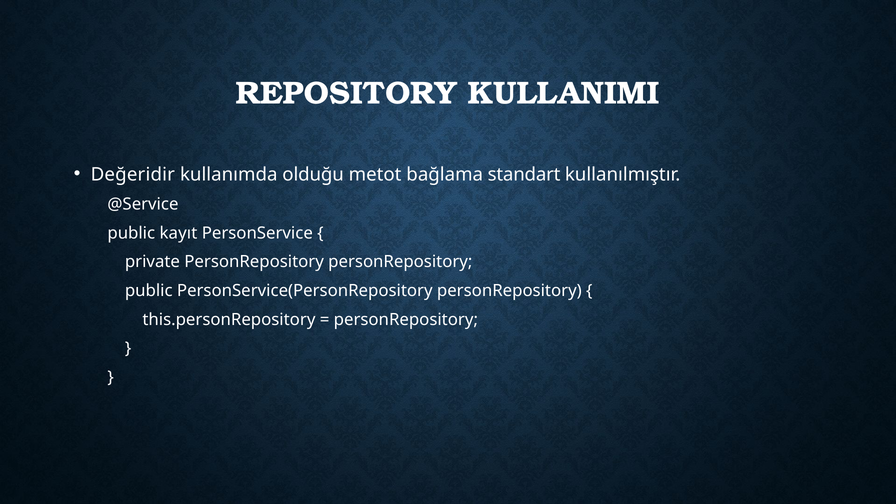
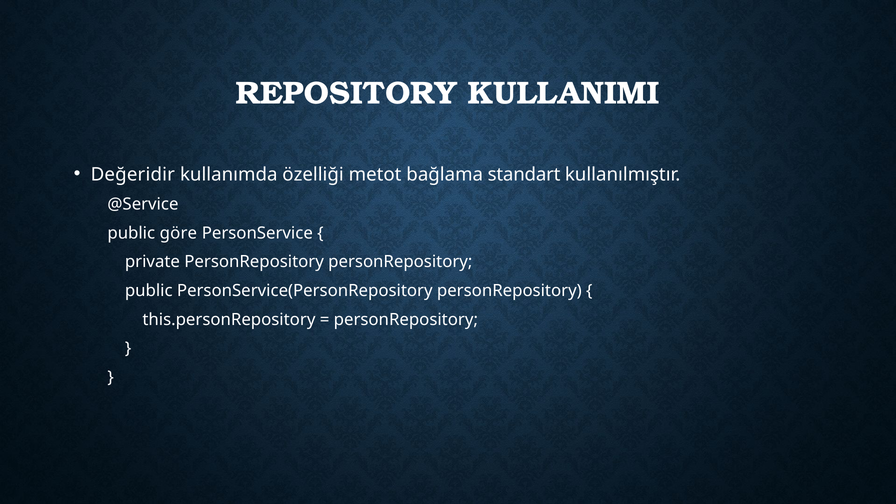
olduğu: olduğu -> özelliği
kayıt: kayıt -> göre
